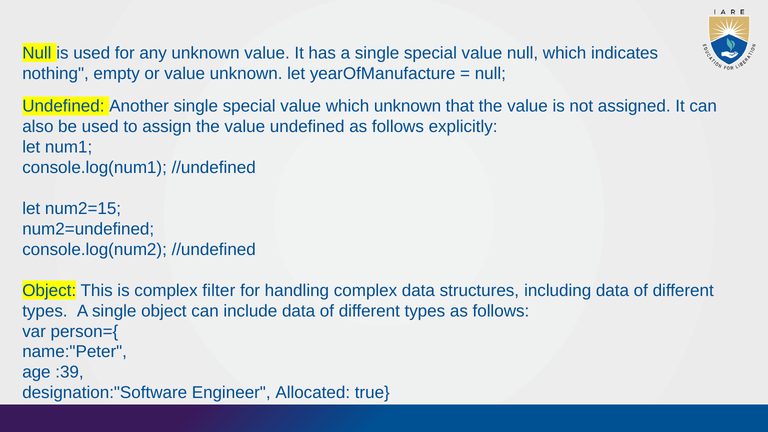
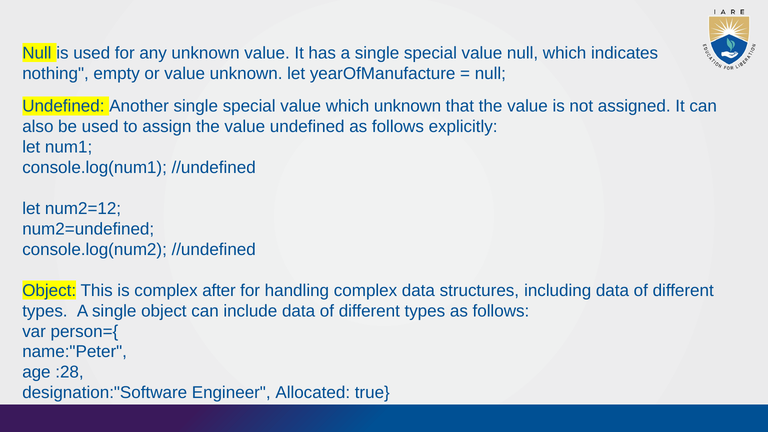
num2=15: num2=15 -> num2=12
filter: filter -> after
:39: :39 -> :28
